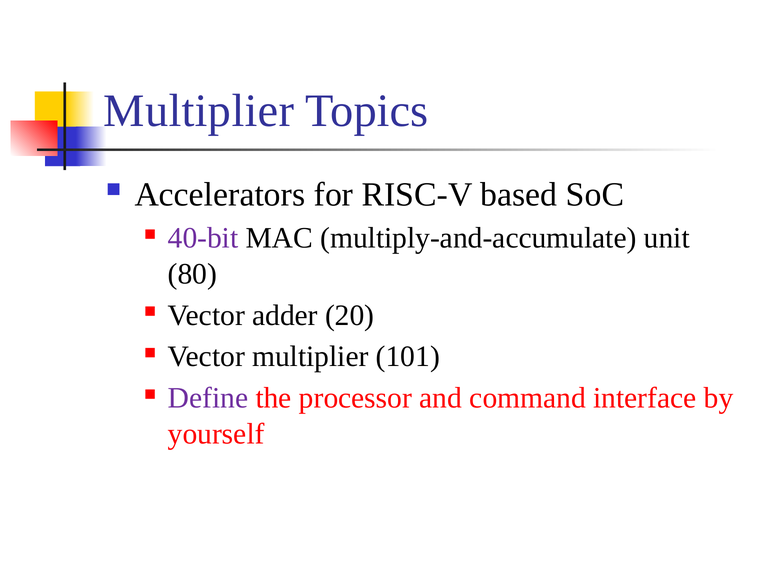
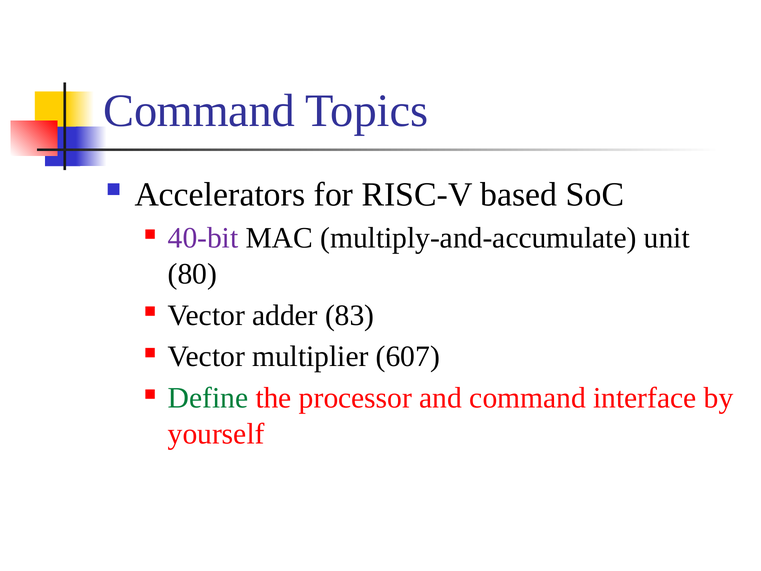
Multiplier at (199, 111): Multiplier -> Command
20: 20 -> 83
101: 101 -> 607
Define colour: purple -> green
